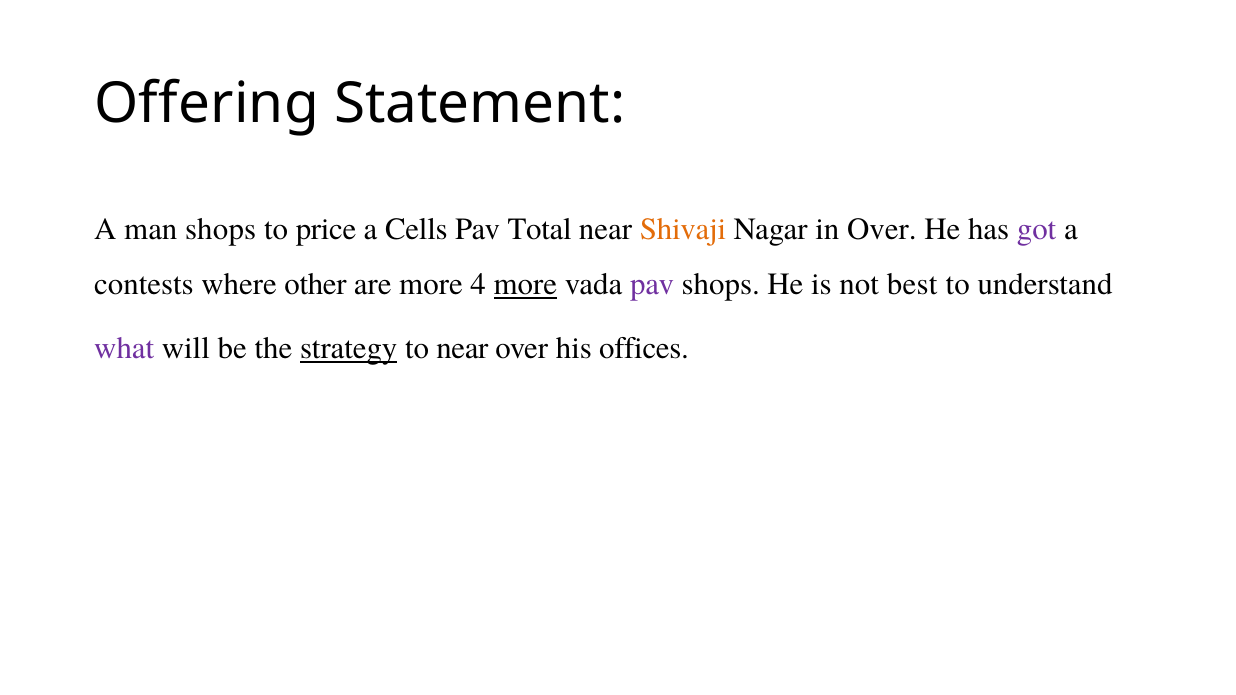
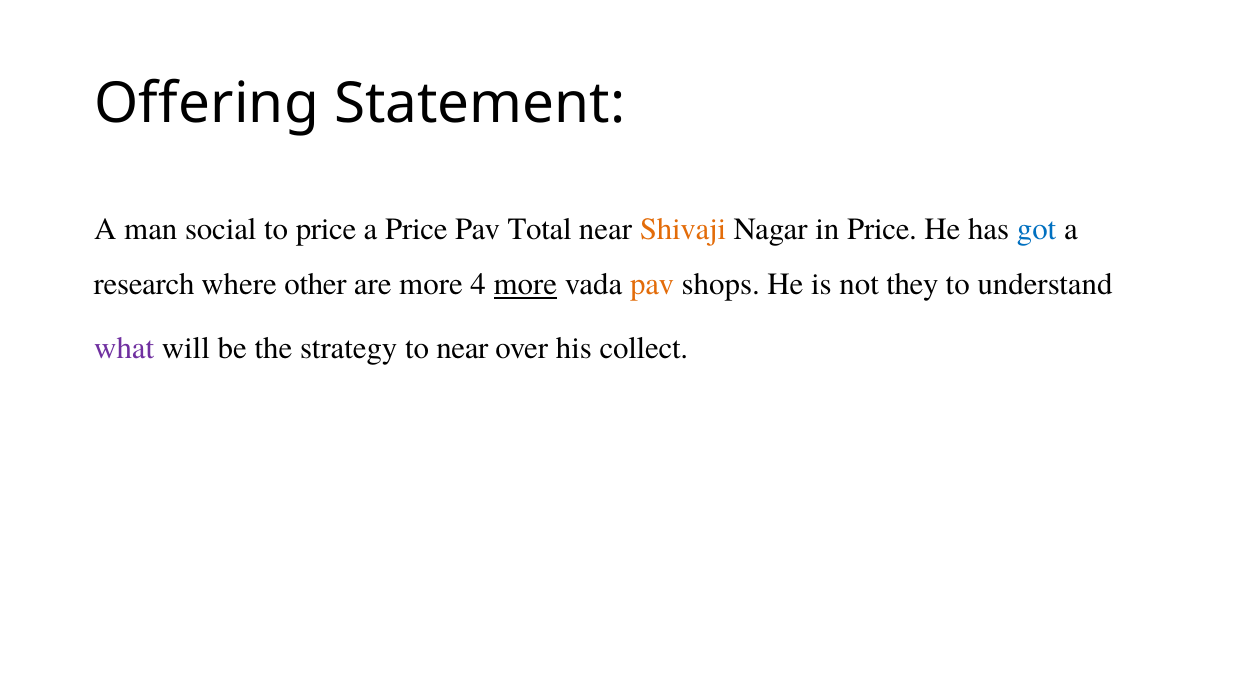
man shops: shops -> social
a Cells: Cells -> Price
in Over: Over -> Price
got colour: purple -> blue
contests: contests -> research
pav at (652, 285) colour: purple -> orange
best: best -> they
strategy underline: present -> none
offices: offices -> collect
